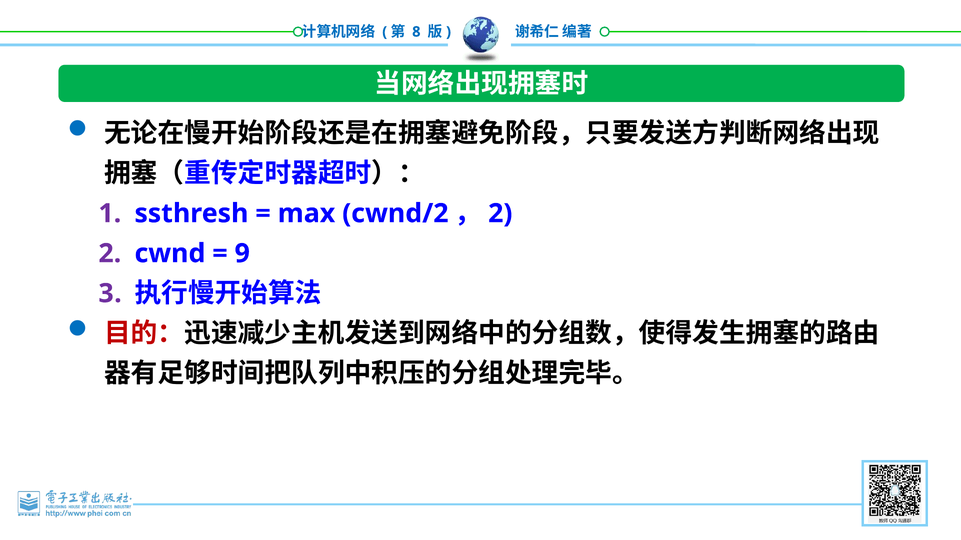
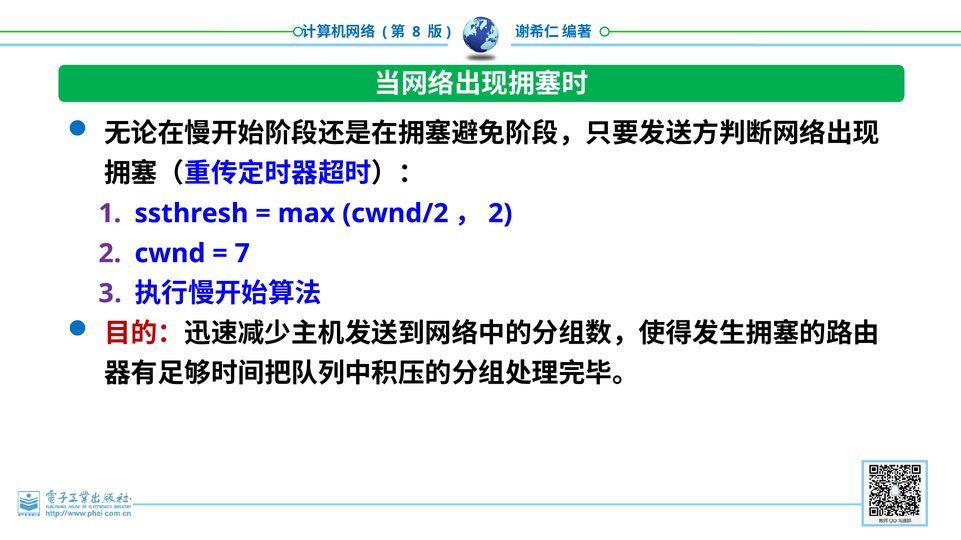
9: 9 -> 7
